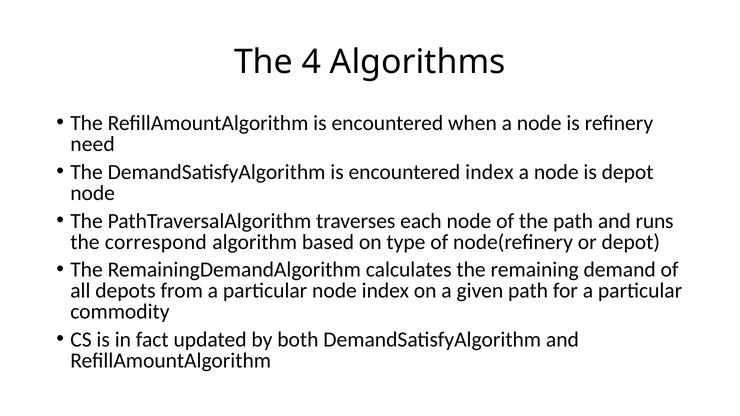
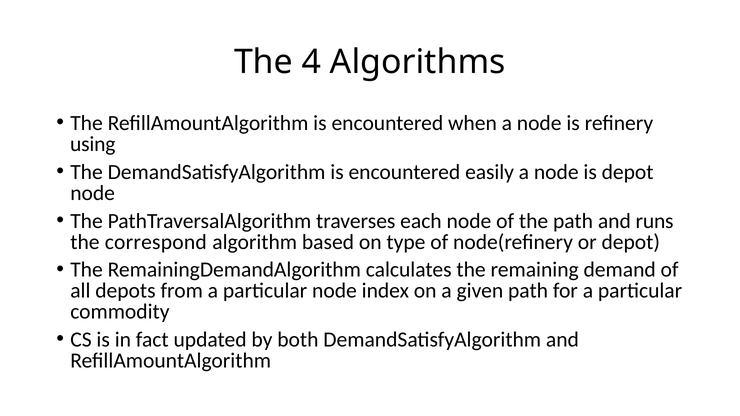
need: need -> using
encountered index: index -> easily
